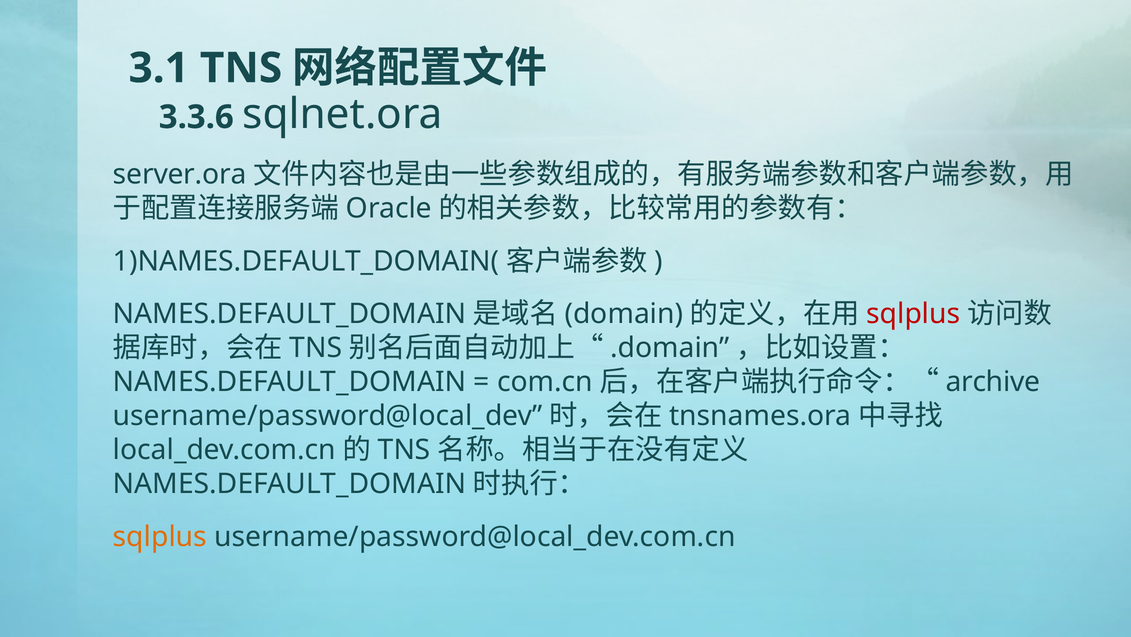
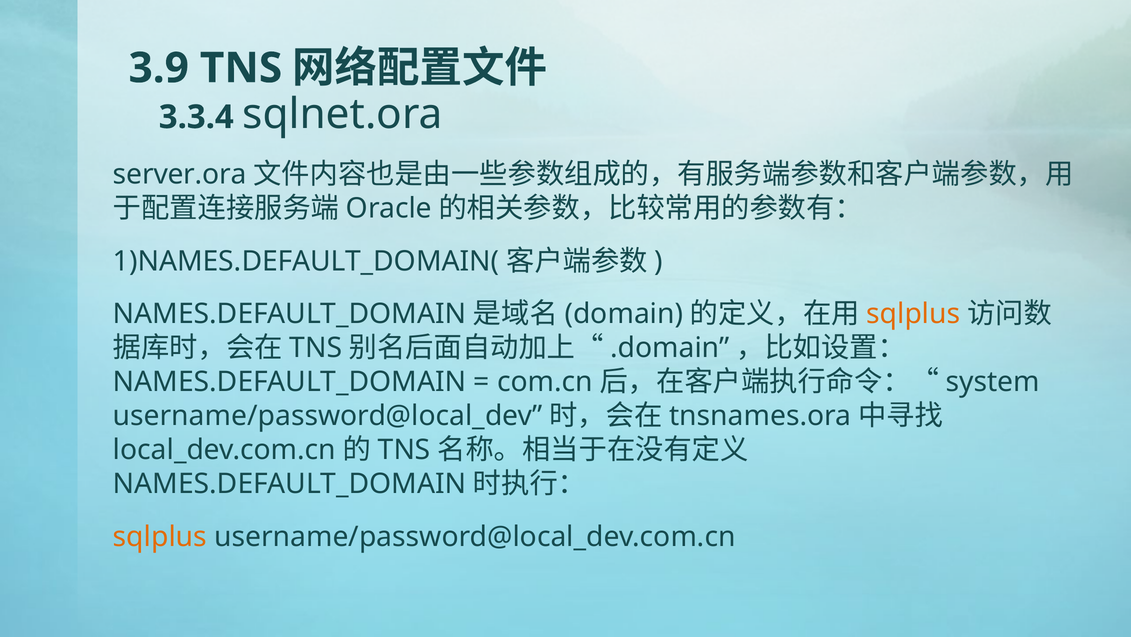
3.1: 3.1 -> 3.9
3.3.6: 3.3.6 -> 3.3.4
sqlplus at (913, 314) colour: red -> orange
archive: archive -> system
